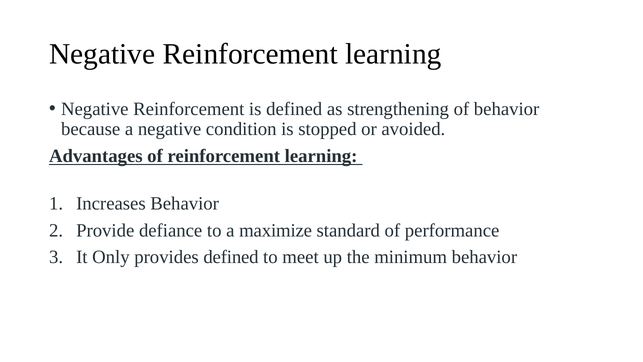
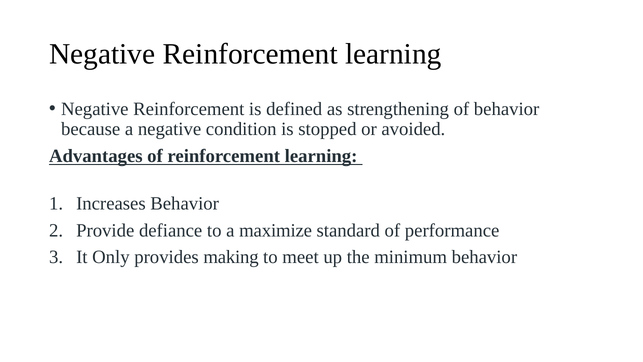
provides defined: defined -> making
